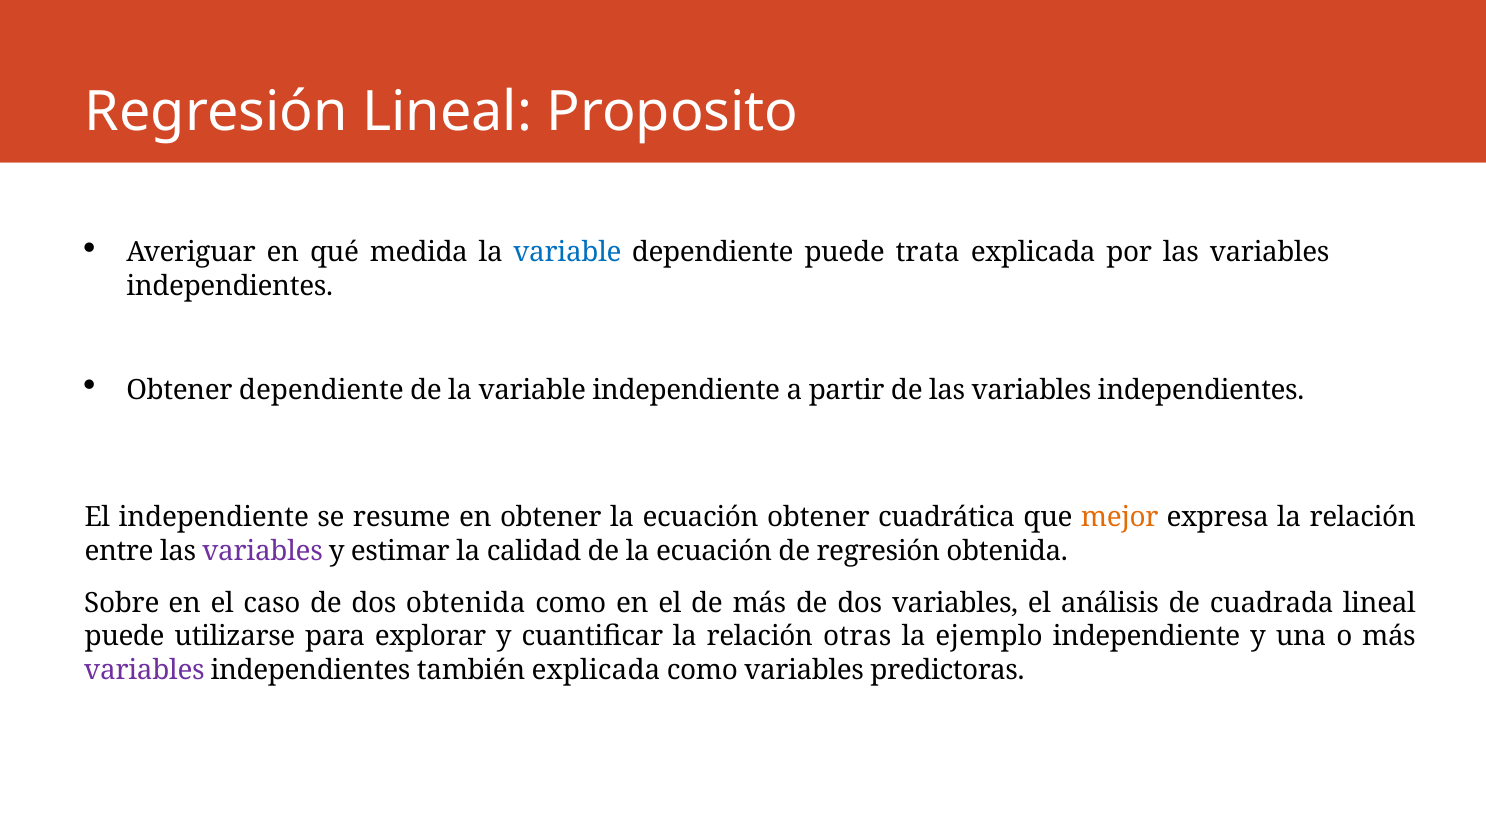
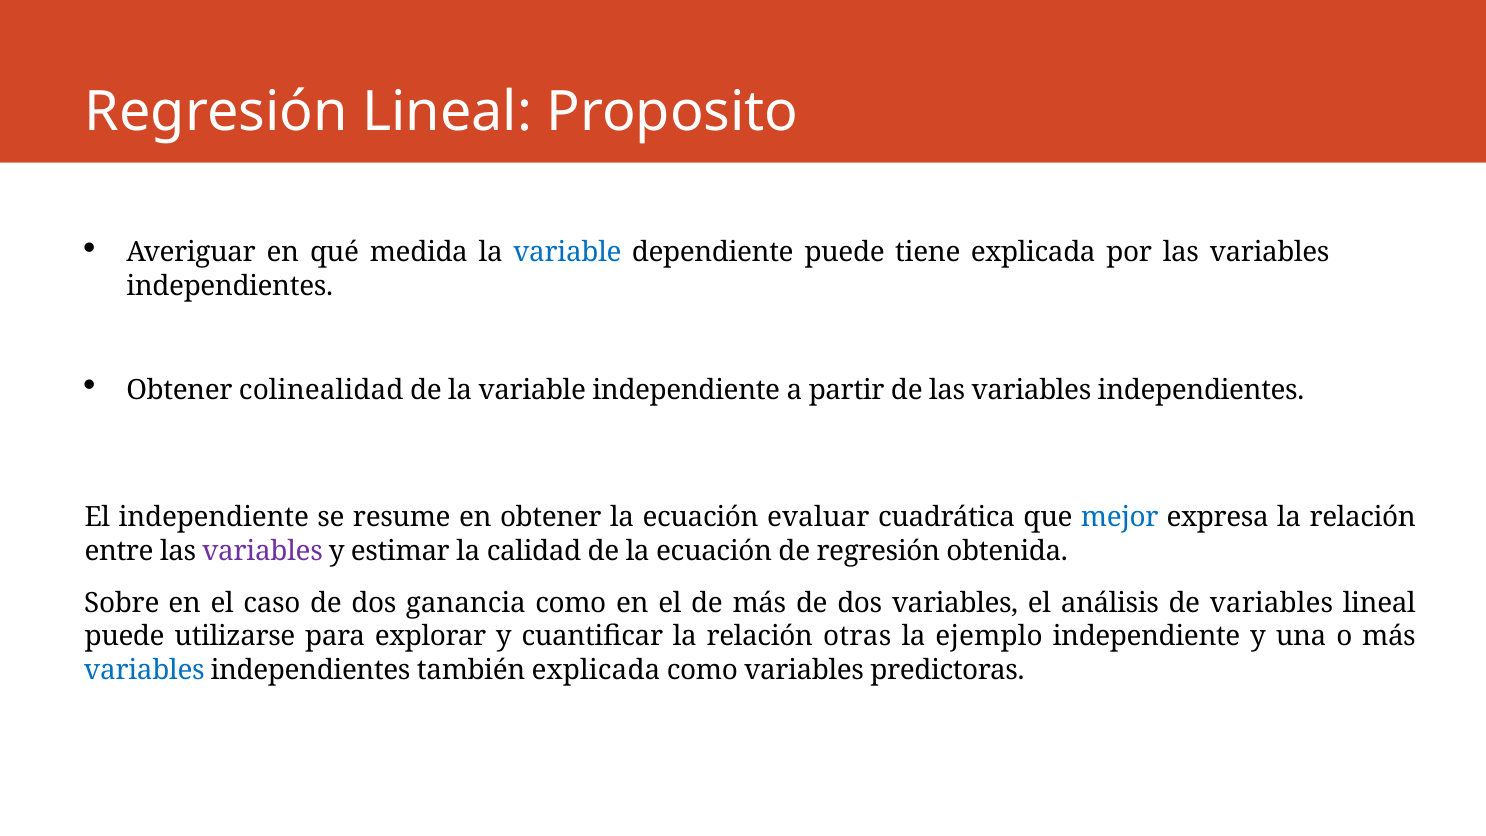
trata: trata -> tiene
Obtener dependiente: dependiente -> colinealidad
ecuación obtener: obtener -> evaluar
mejor colour: orange -> blue
dos obtenida: obtenida -> ganancia
de cuadrada: cuadrada -> variables
variables at (145, 670) colour: purple -> blue
